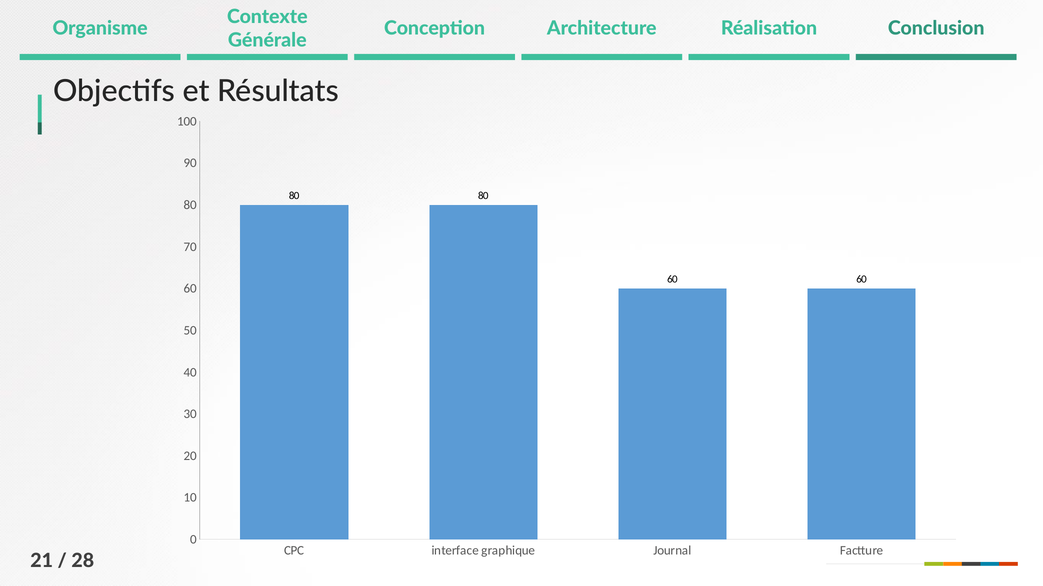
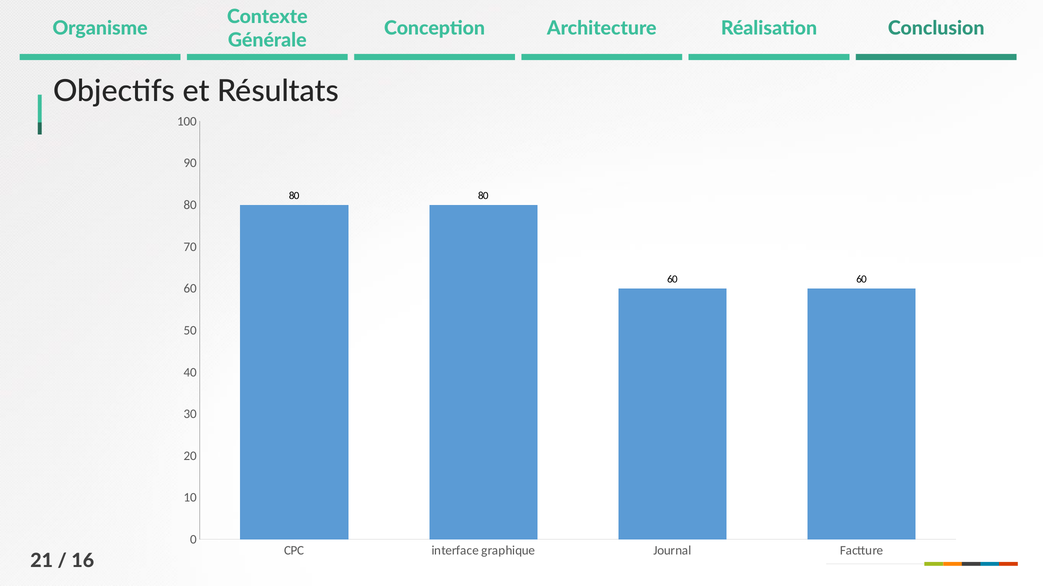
28: 28 -> 16
